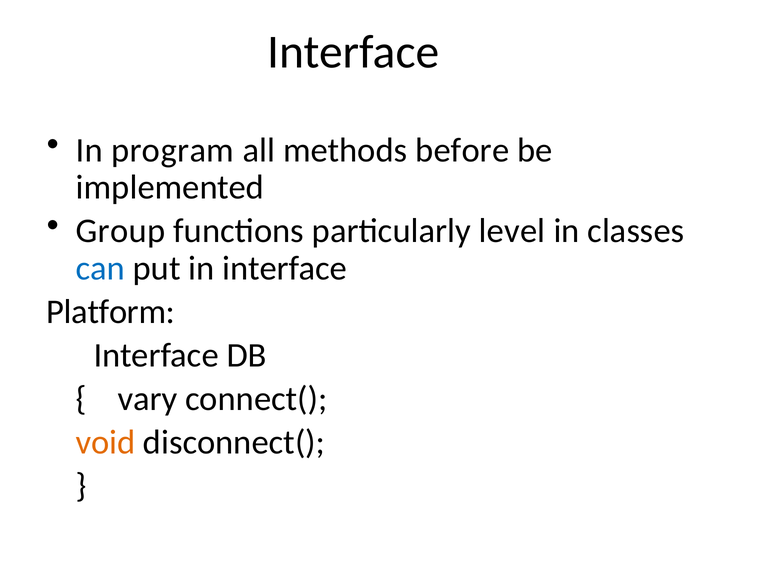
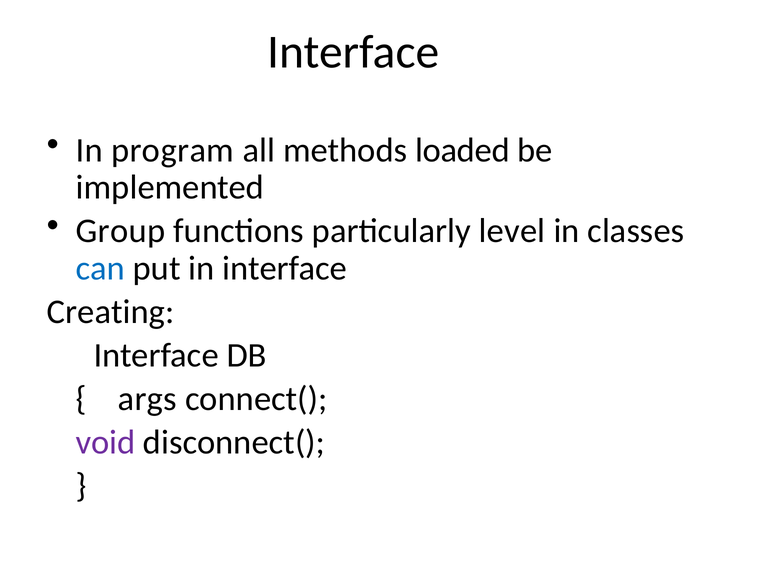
before: before -> loaded
Platform: Platform -> Creating
vary: vary -> args
void colour: orange -> purple
